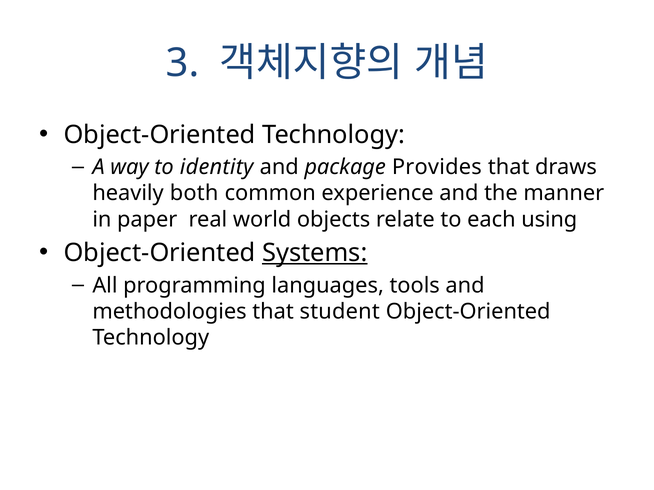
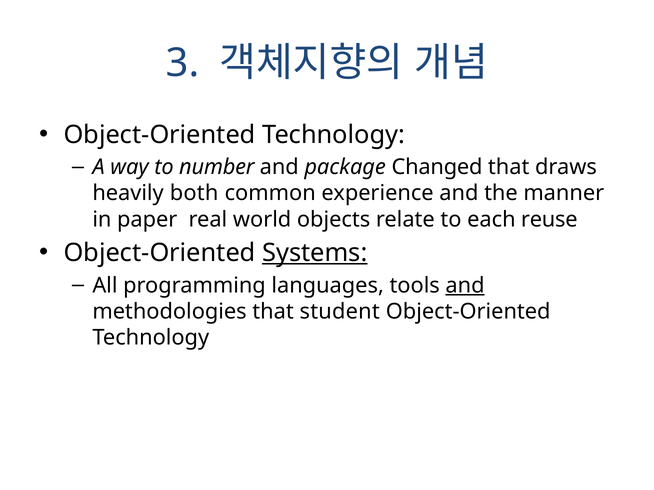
identity: identity -> number
Provides: Provides -> Changed
using: using -> reuse
and at (465, 286) underline: none -> present
